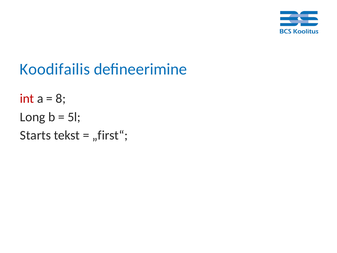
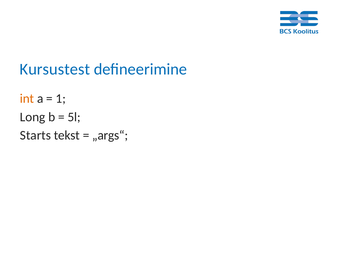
Koodifailis: Koodifailis -> Kursustest
int colour: red -> orange
8: 8 -> 1
„first“: „first“ -> „args“
